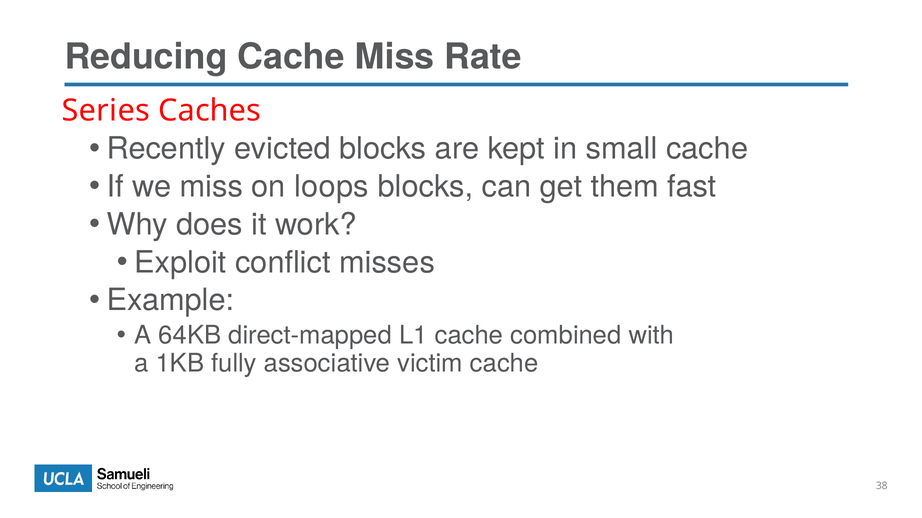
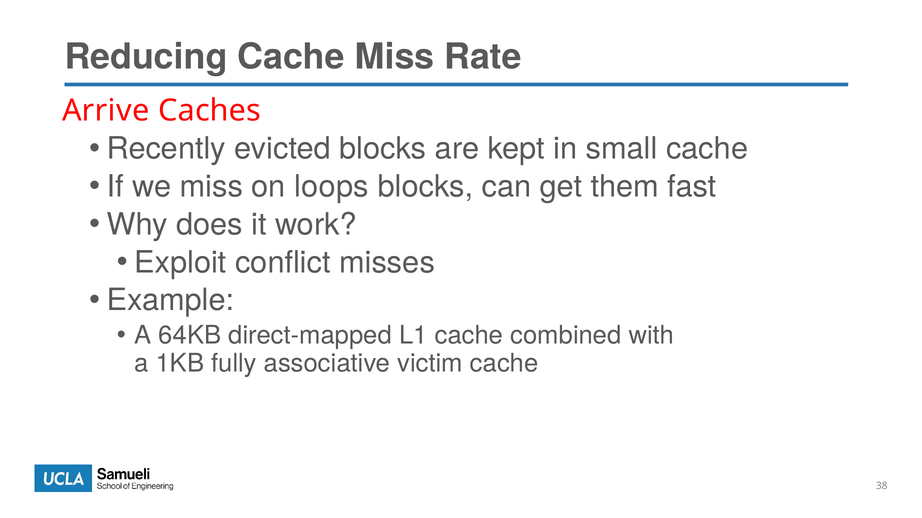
Series: Series -> Arrive
